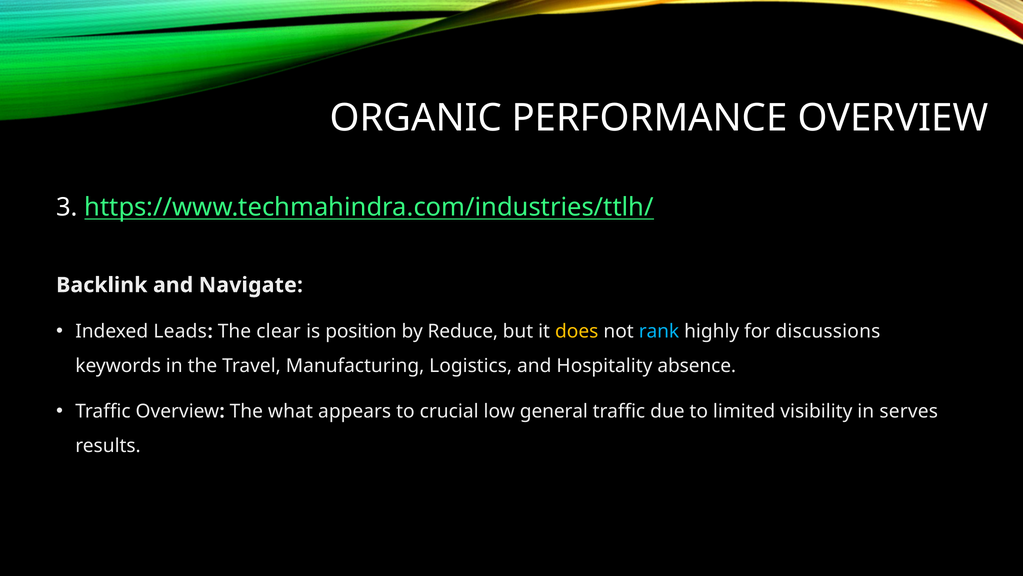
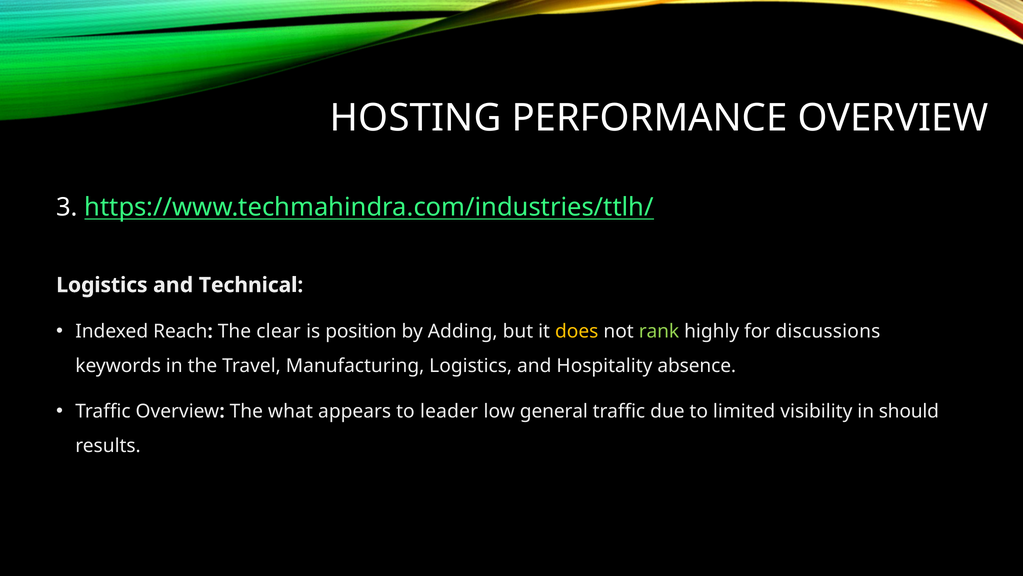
ORGANIC: ORGANIC -> HOSTING
Backlink at (102, 285): Backlink -> Logistics
Navigate: Navigate -> Technical
Leads: Leads -> Reach
Reduce: Reduce -> Adding
rank colour: light blue -> light green
crucial: crucial -> leader
serves: serves -> should
